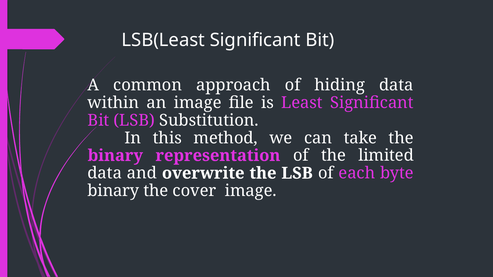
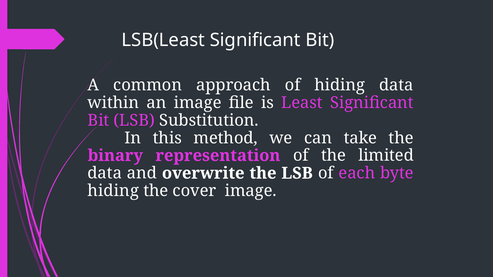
binary at (113, 191): binary -> hiding
